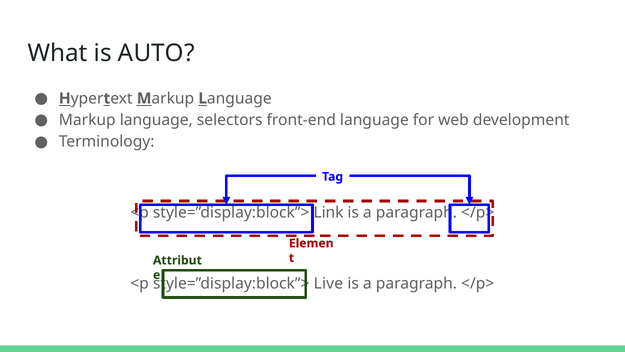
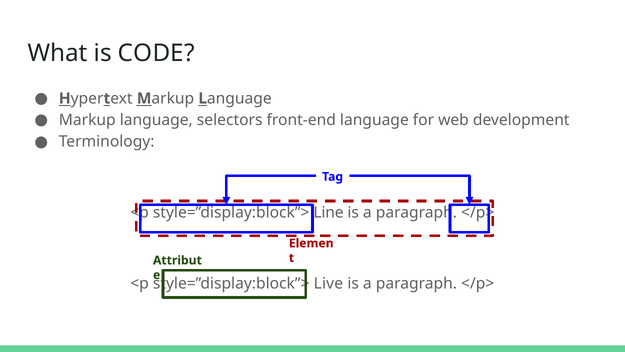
AUTO: AUTO -> CODE
Link: Link -> Line
